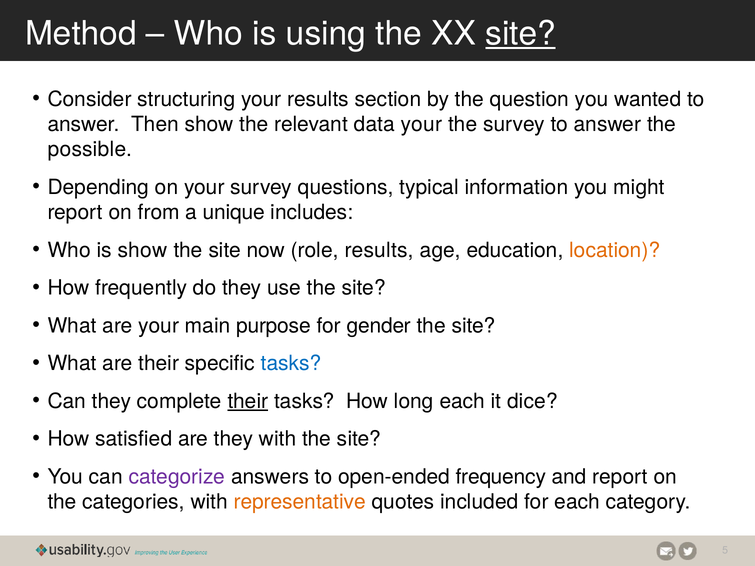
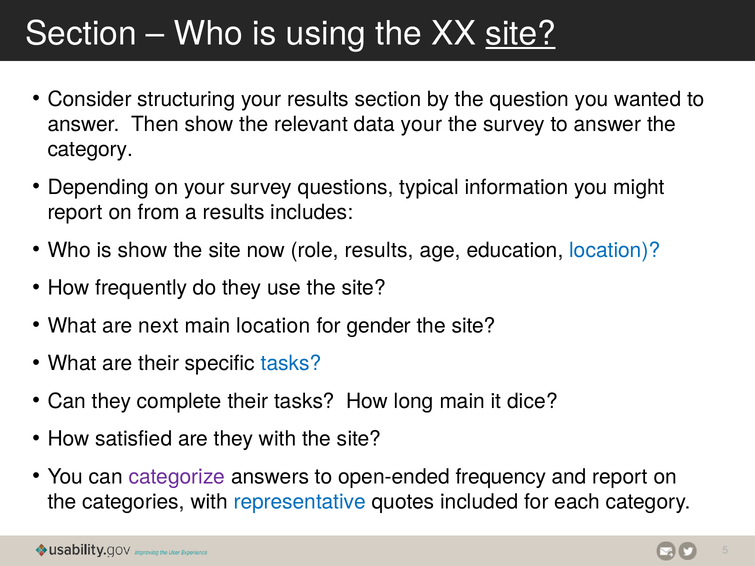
Method at (81, 34): Method -> Section
possible at (90, 149): possible -> category
a unique: unique -> results
location at (615, 250) colour: orange -> blue
are your: your -> next
main purpose: purpose -> location
their at (248, 401) underline: present -> none
long each: each -> main
representative colour: orange -> blue
